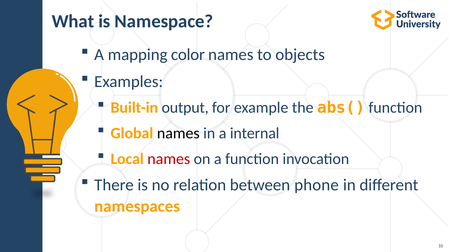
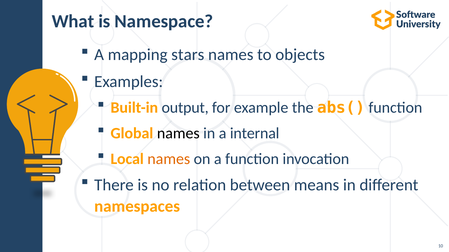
color: color -> stars
names at (169, 159) colour: red -> orange
phone: phone -> means
